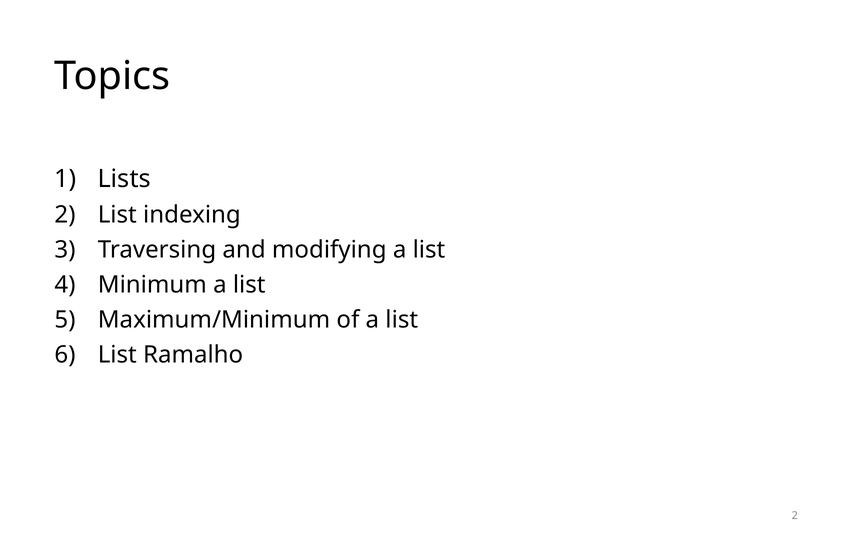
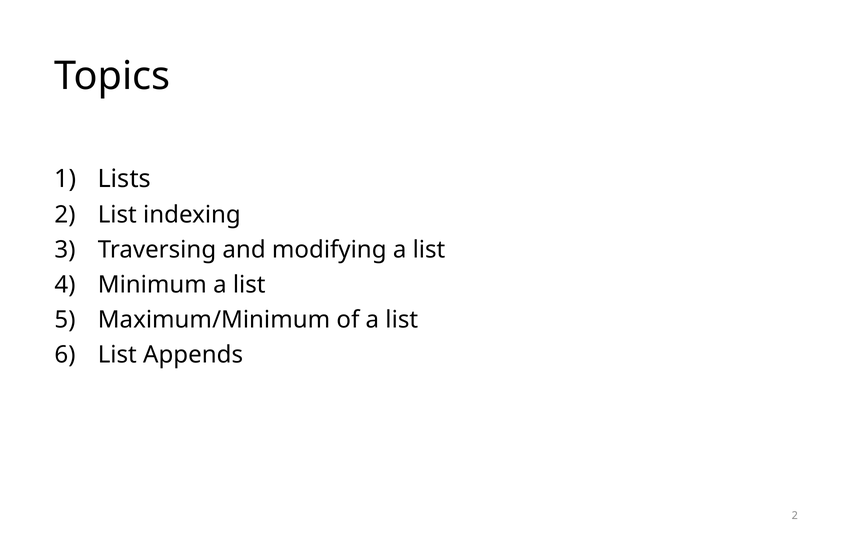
Ramalho: Ramalho -> Appends
